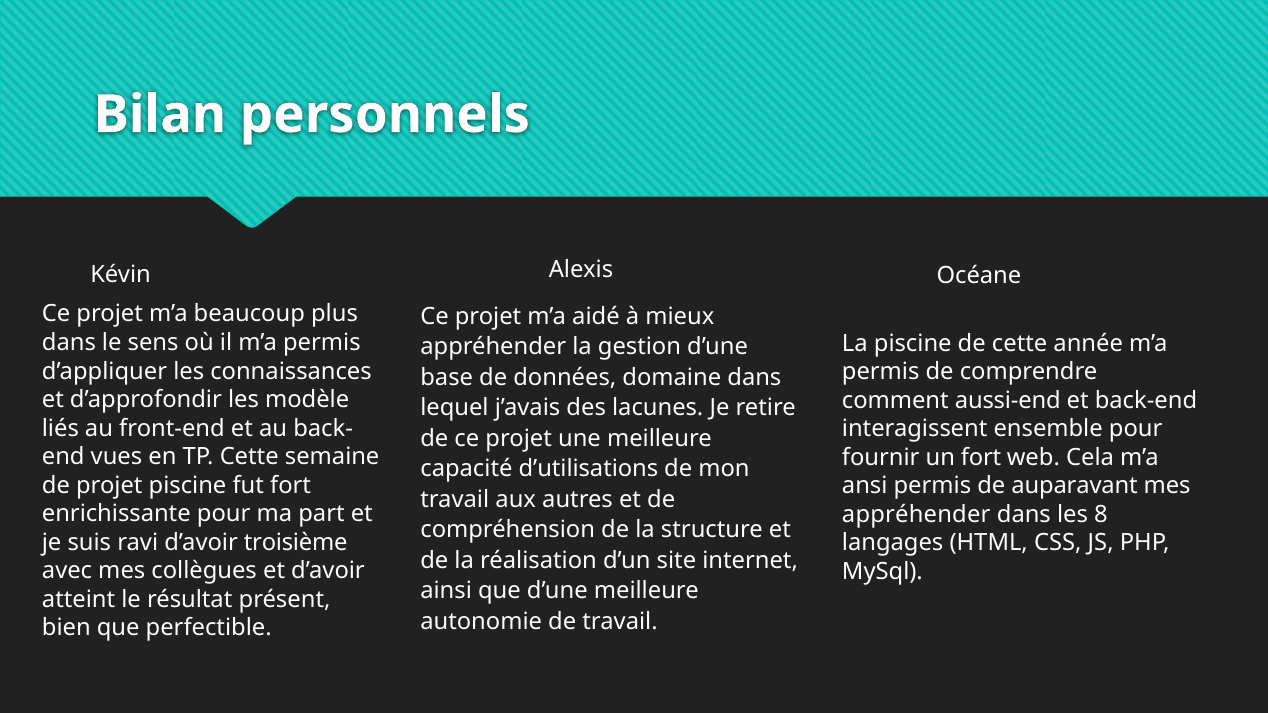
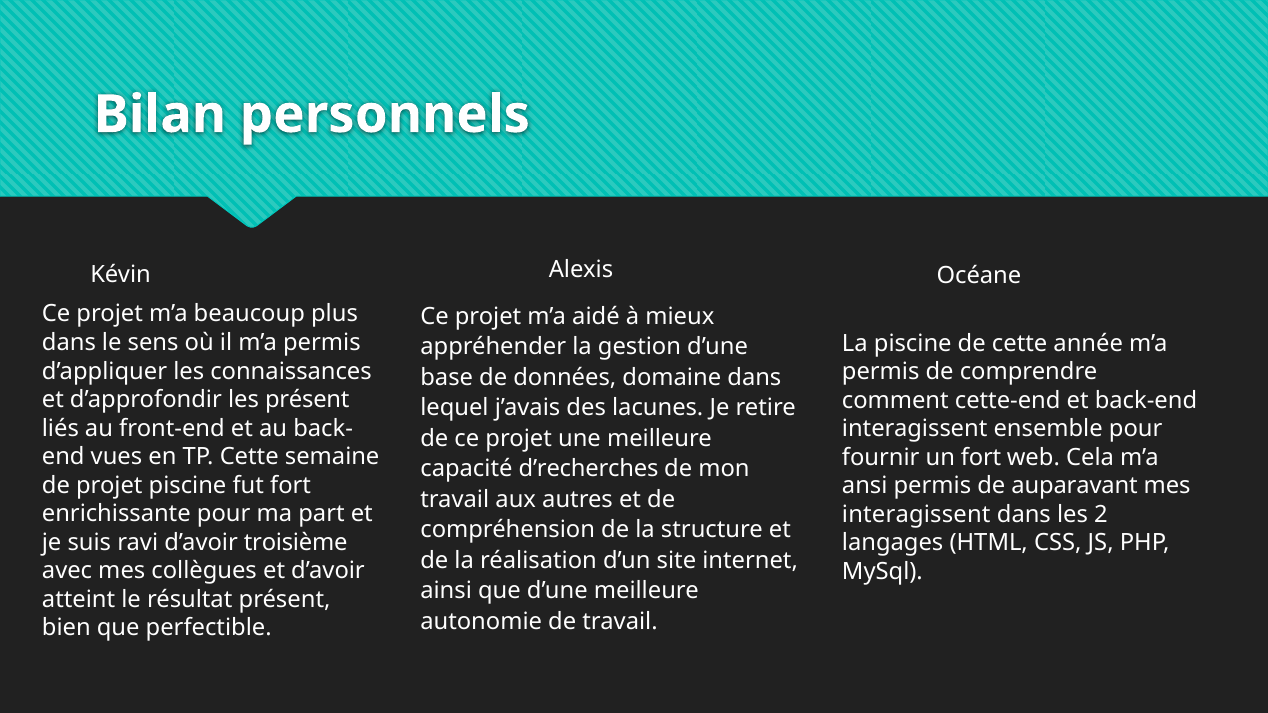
les modèle: modèle -> présent
aussi-end: aussi-end -> cette-end
d’utilisations: d’utilisations -> d’recherches
appréhender at (916, 514): appréhender -> interagissent
8: 8 -> 2
